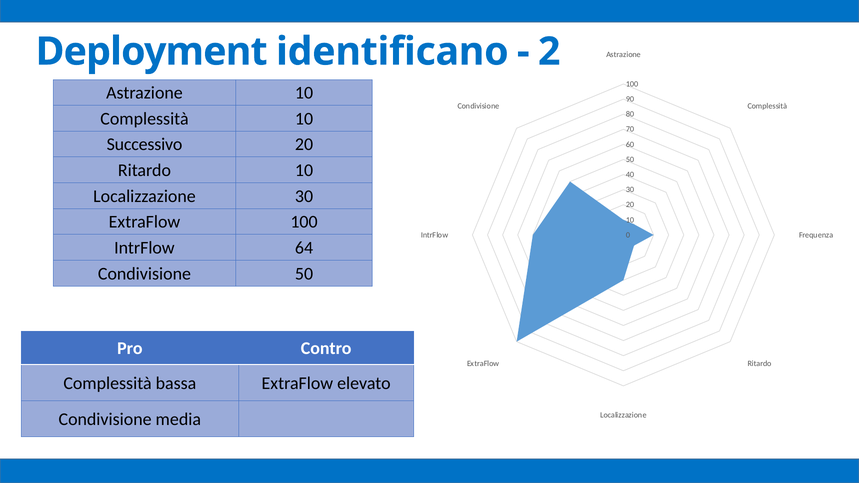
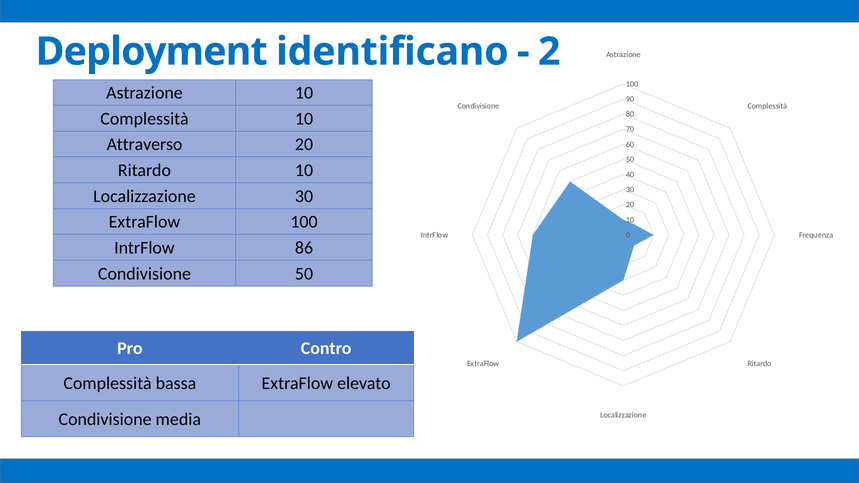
Successivo: Successivo -> Attraverso
64: 64 -> 86
